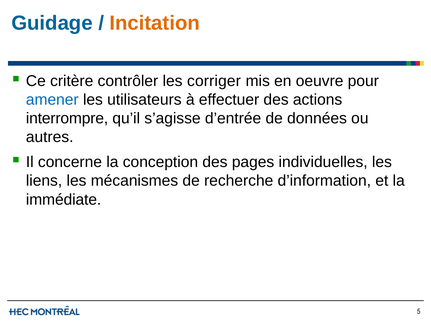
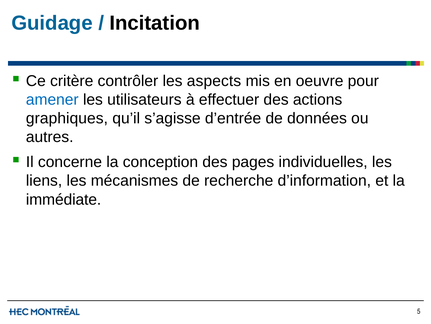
Incitation colour: orange -> black
corriger: corriger -> aspects
interrompre: interrompre -> graphiques
